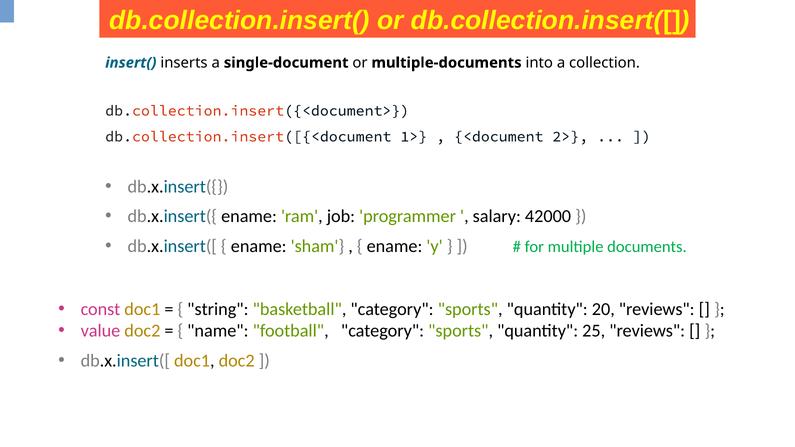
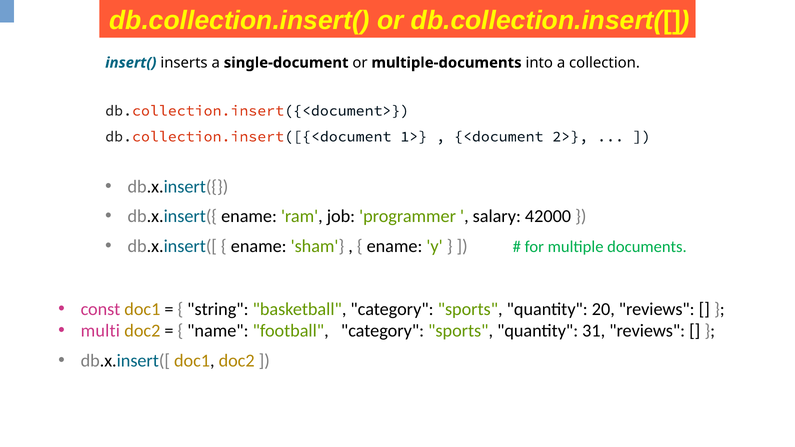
value: value -> multi
25: 25 -> 31
